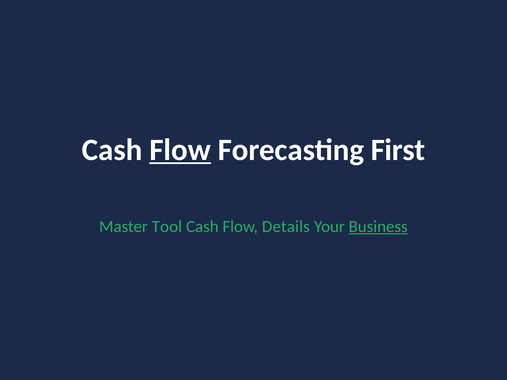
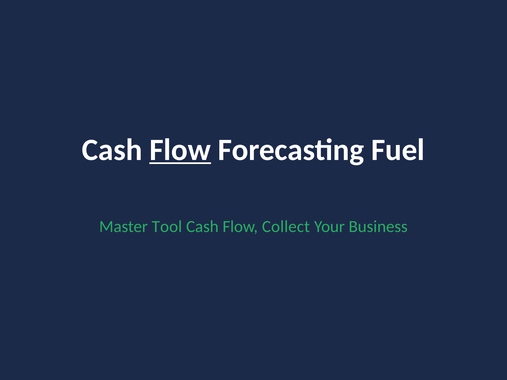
First: First -> Fuel
Details: Details -> Collect
Business underline: present -> none
